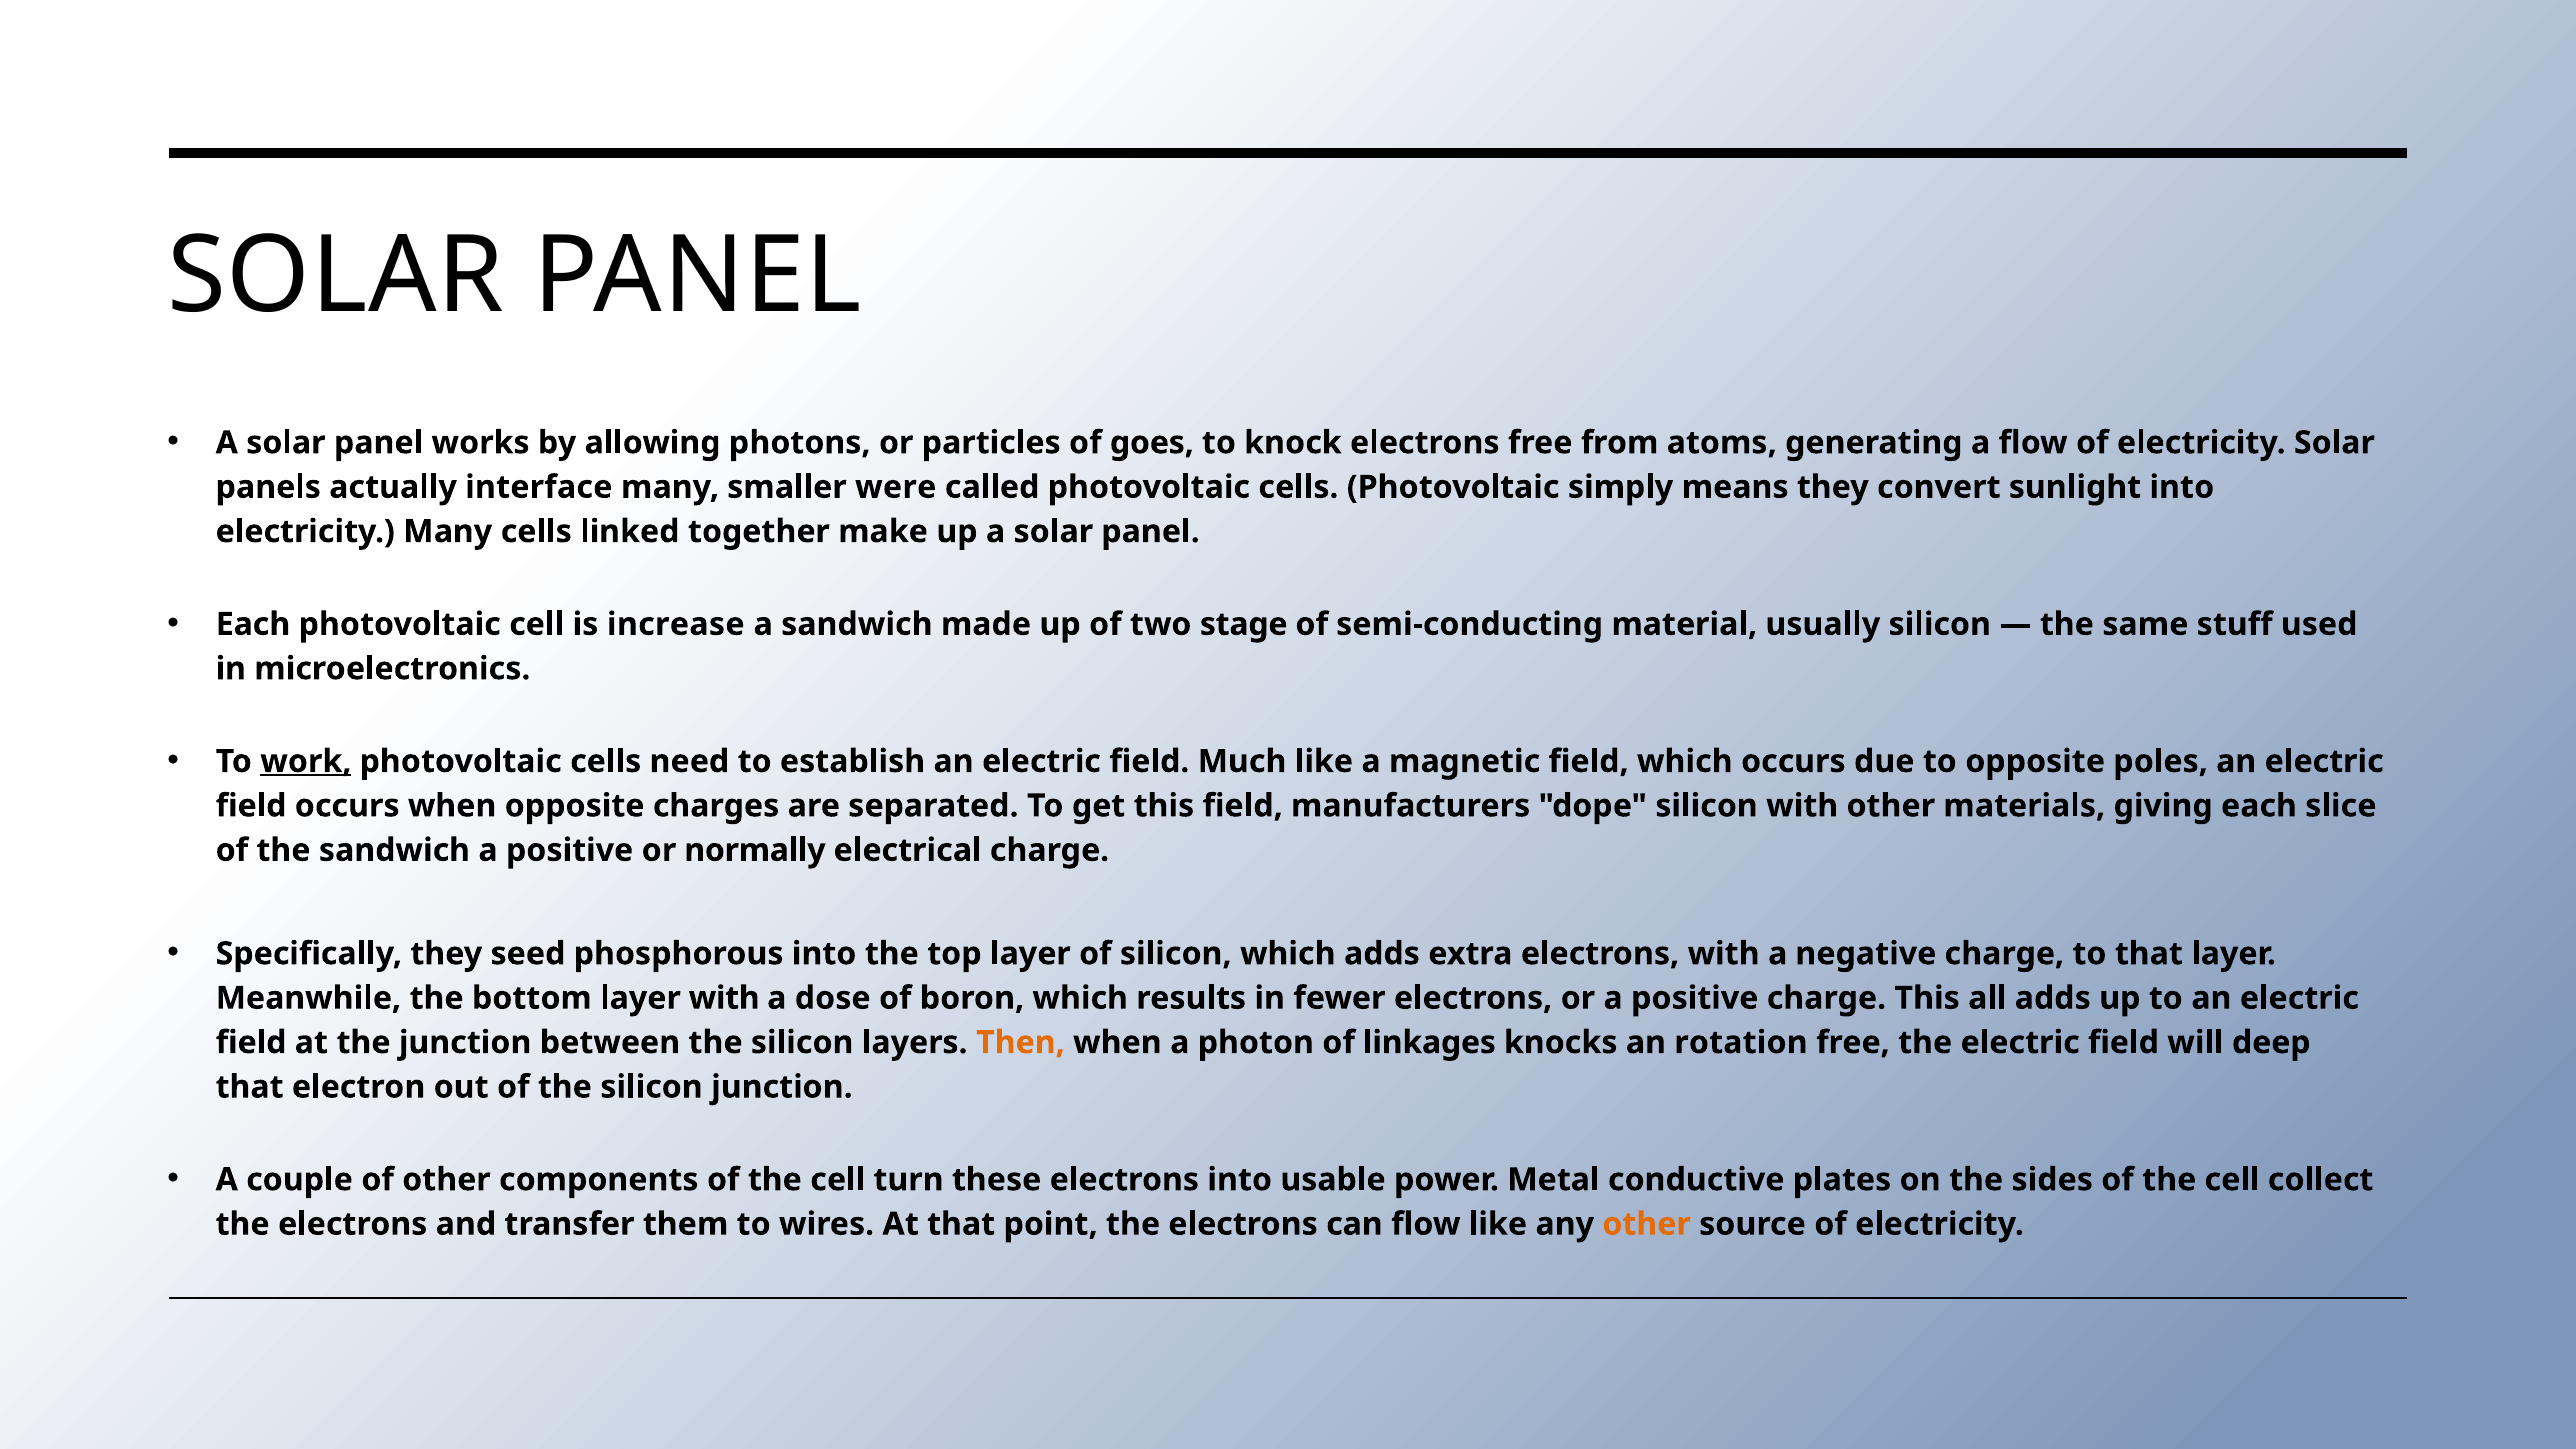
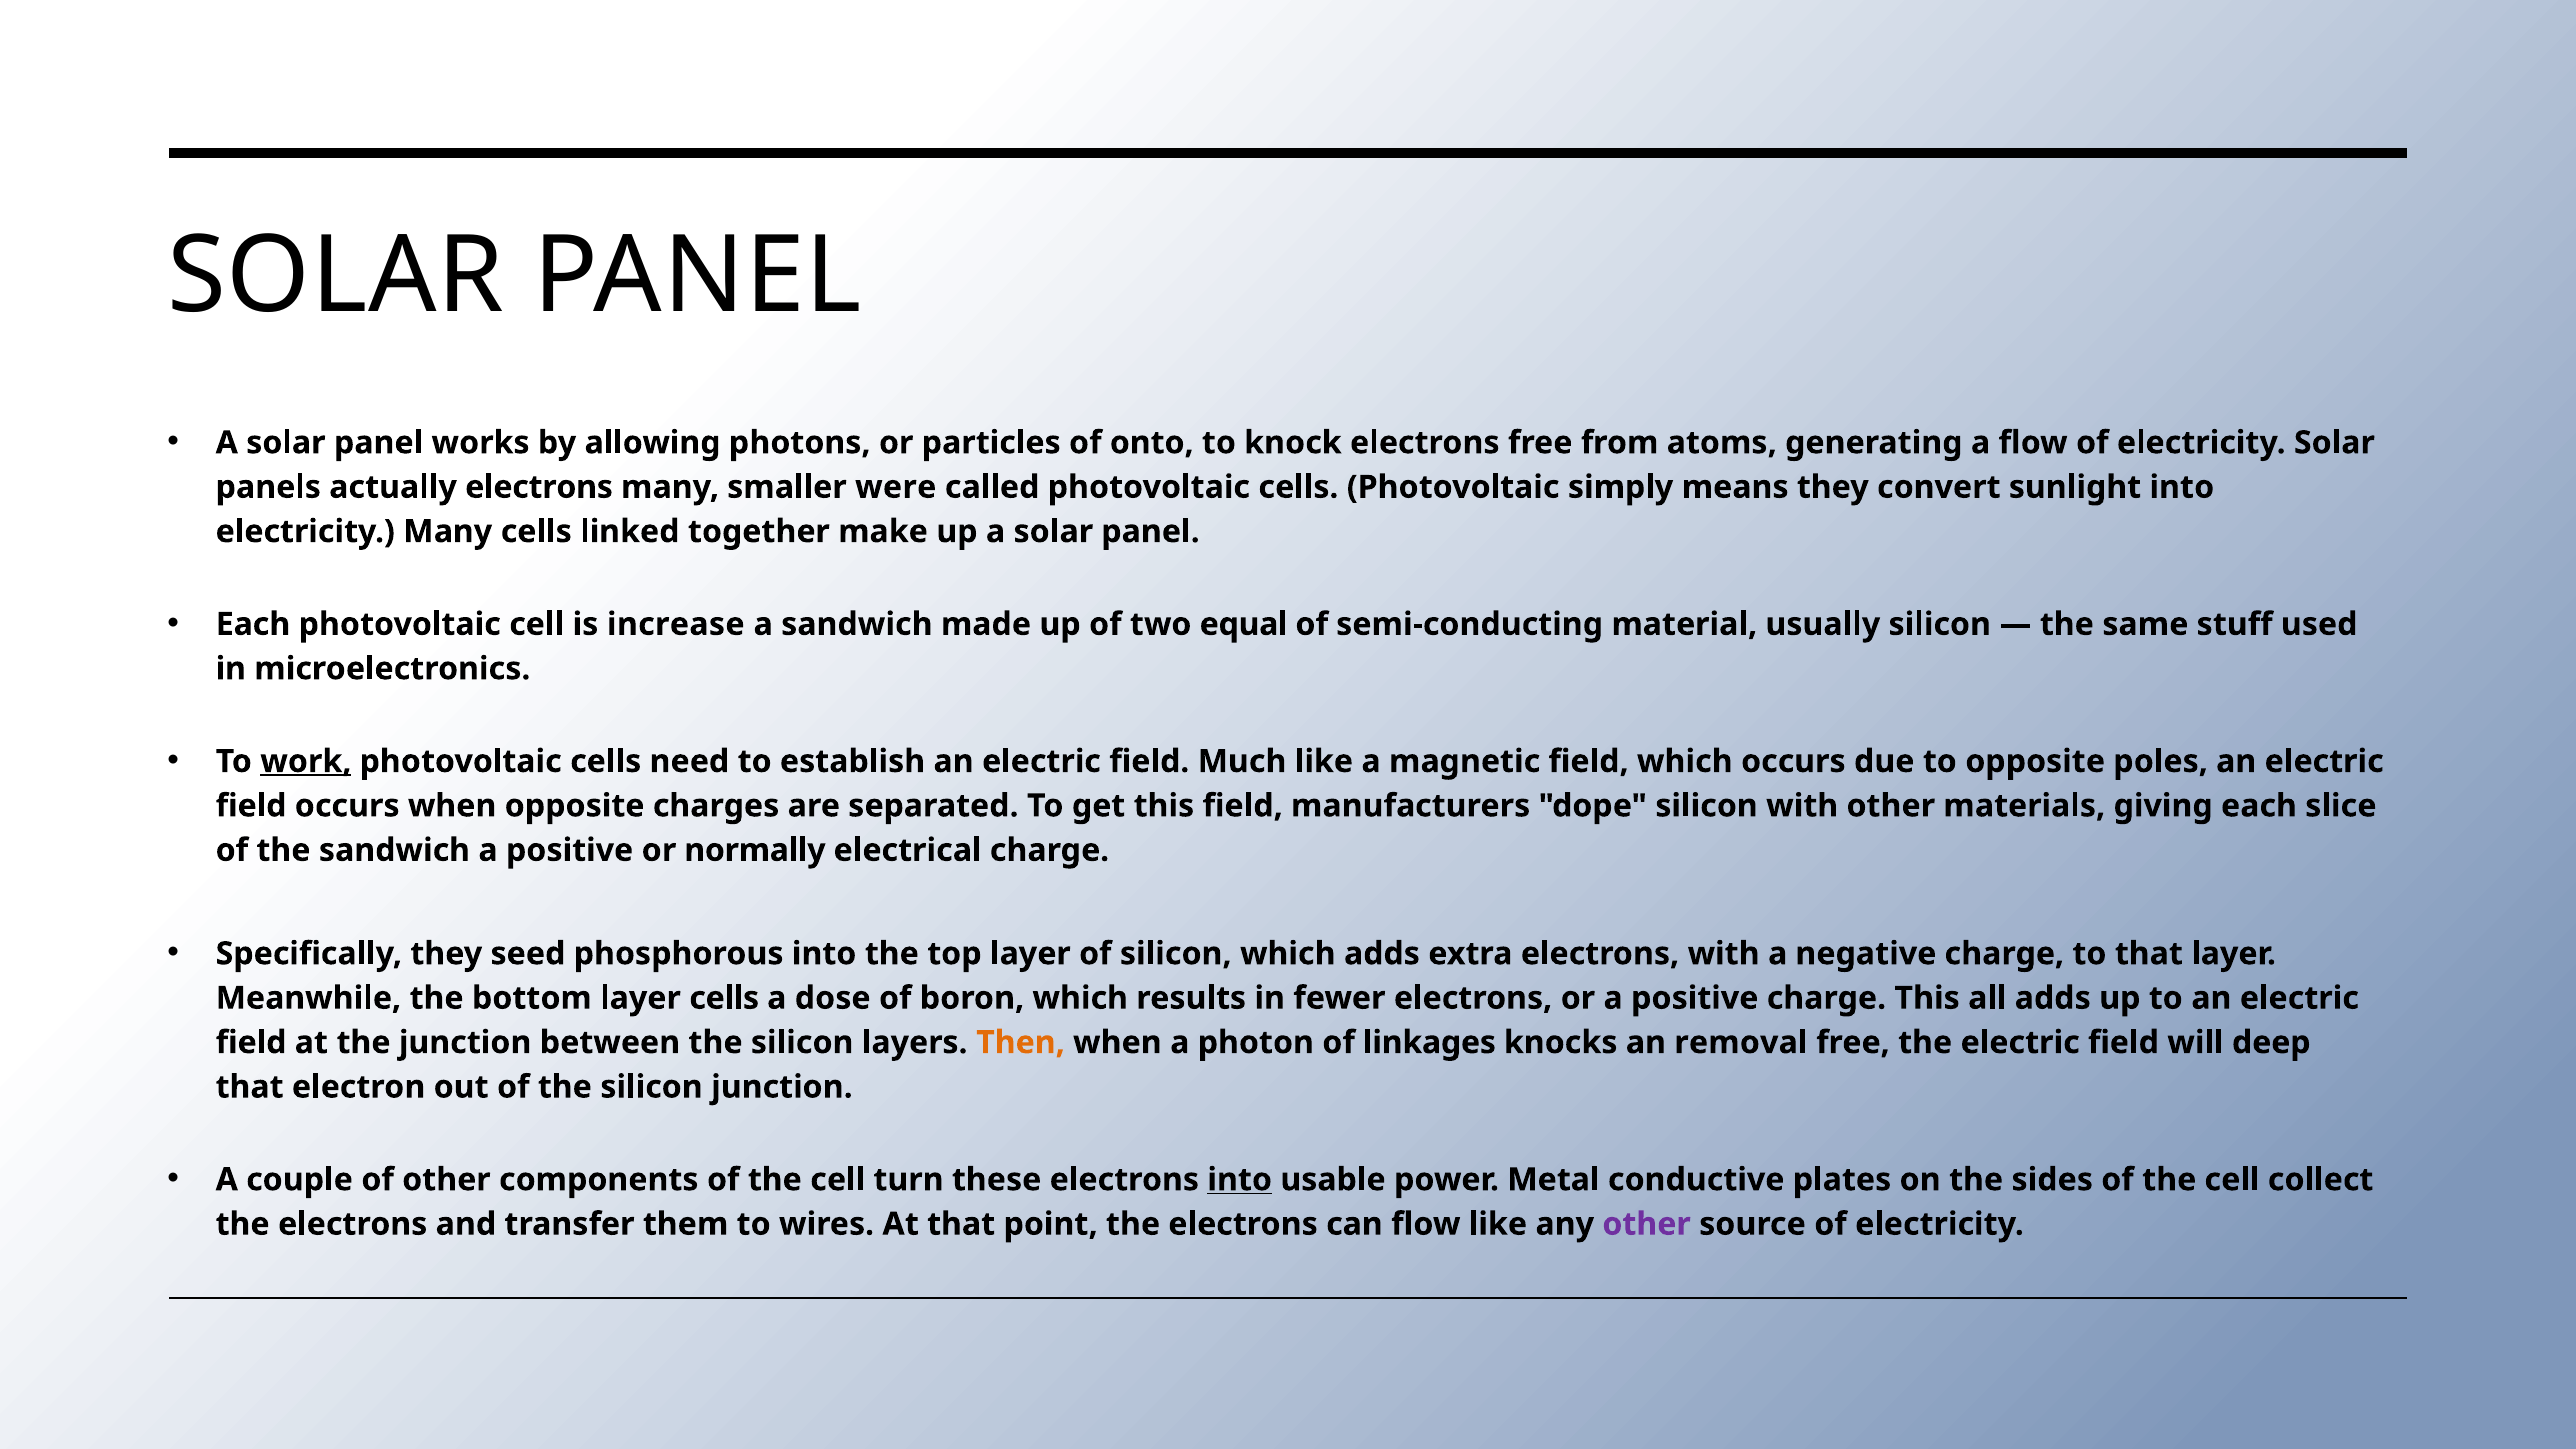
goes: goes -> onto
actually interface: interface -> electrons
stage: stage -> equal
layer with: with -> cells
rotation: rotation -> removal
into at (1240, 1180) underline: none -> present
other at (1647, 1224) colour: orange -> purple
